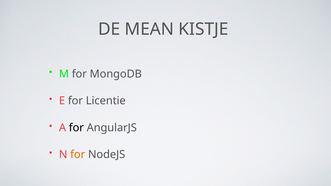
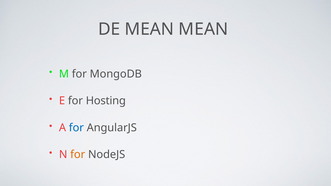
MEAN KISTJE: KISTJE -> MEAN
Licentie: Licentie -> Hosting
for at (76, 128) colour: black -> blue
